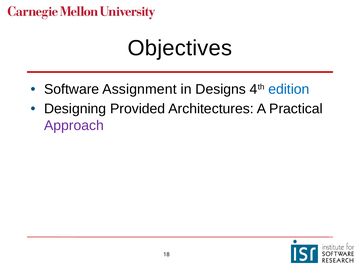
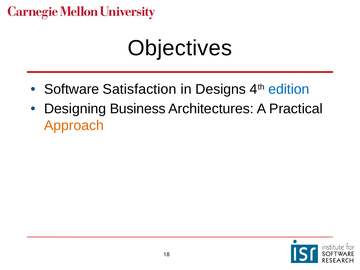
Assignment: Assignment -> Satisfaction
Provided: Provided -> Business
Approach colour: purple -> orange
